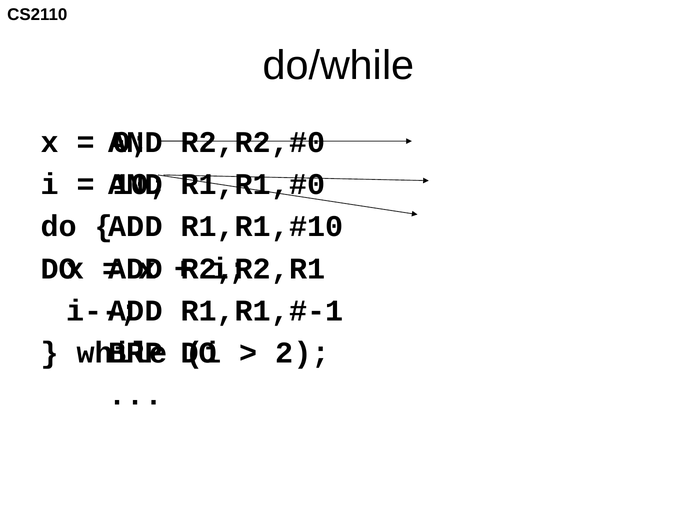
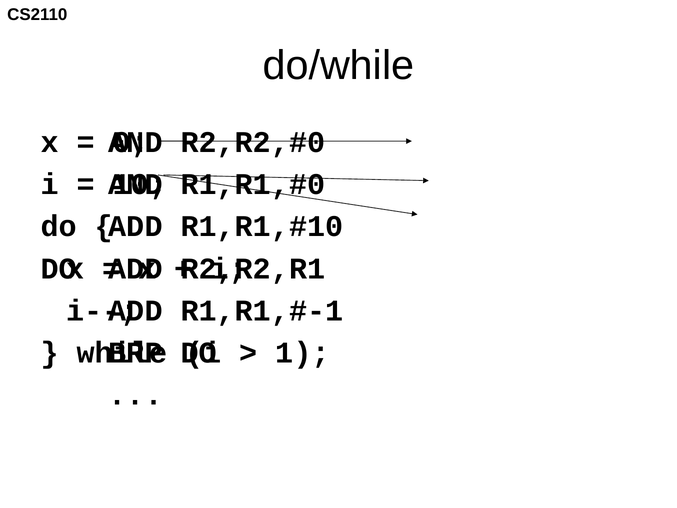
2: 2 -> 1
